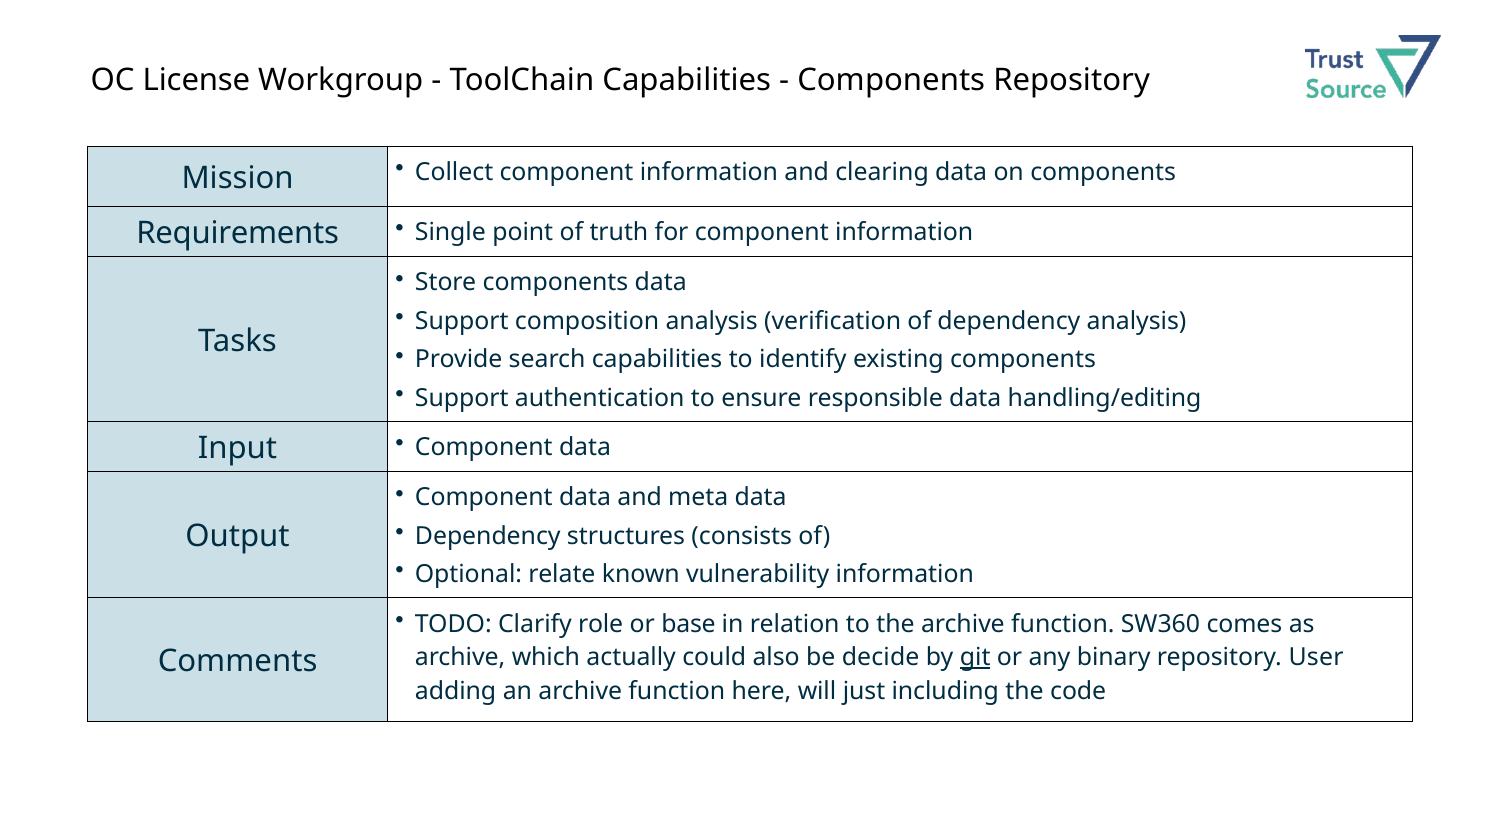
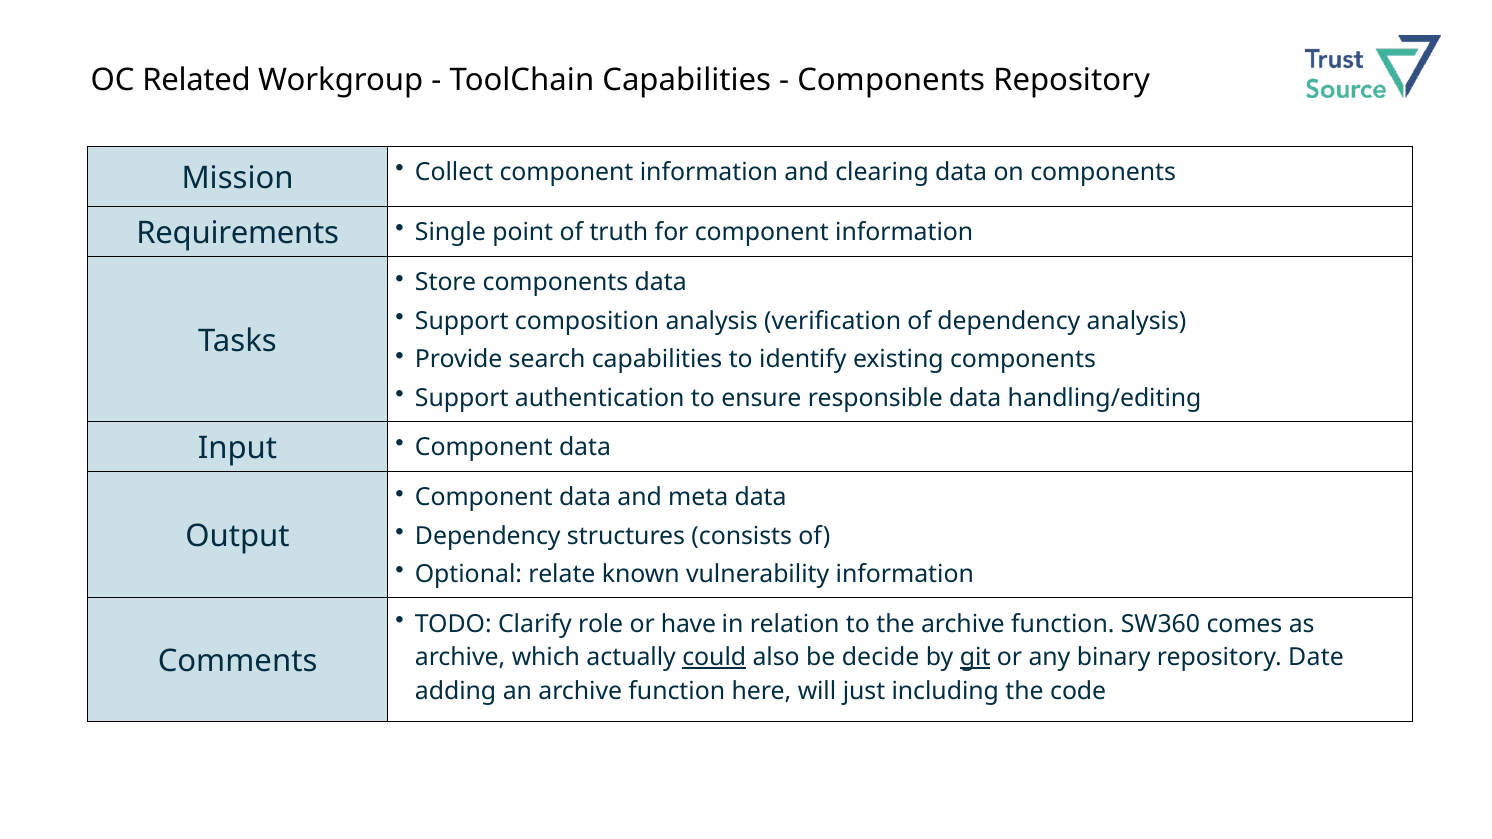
License: License -> Related
base: base -> have
could underline: none -> present
User: User -> Date
